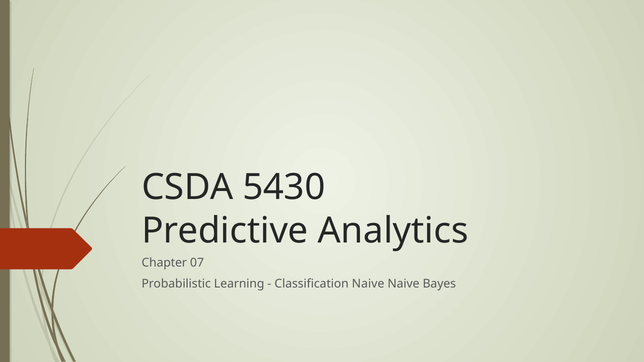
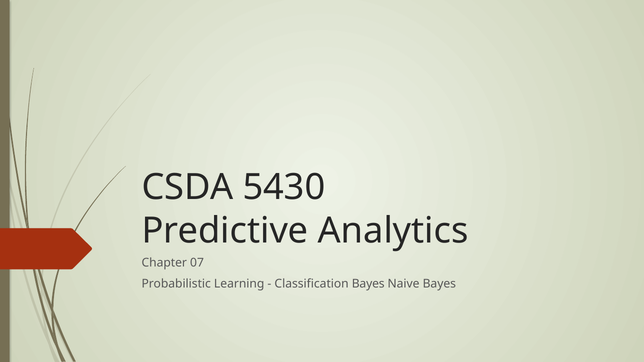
Classification Naive: Naive -> Bayes
